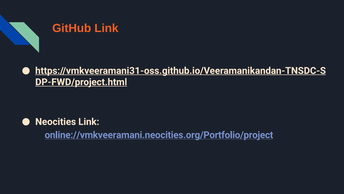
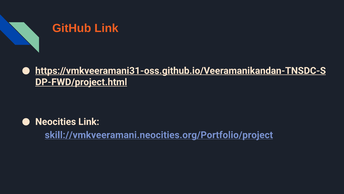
online://vmkveeramani.neocities.org/Portfolio/project: online://vmkveeramani.neocities.org/Portfolio/project -> skill://vmkveeramani.neocities.org/Portfolio/project
